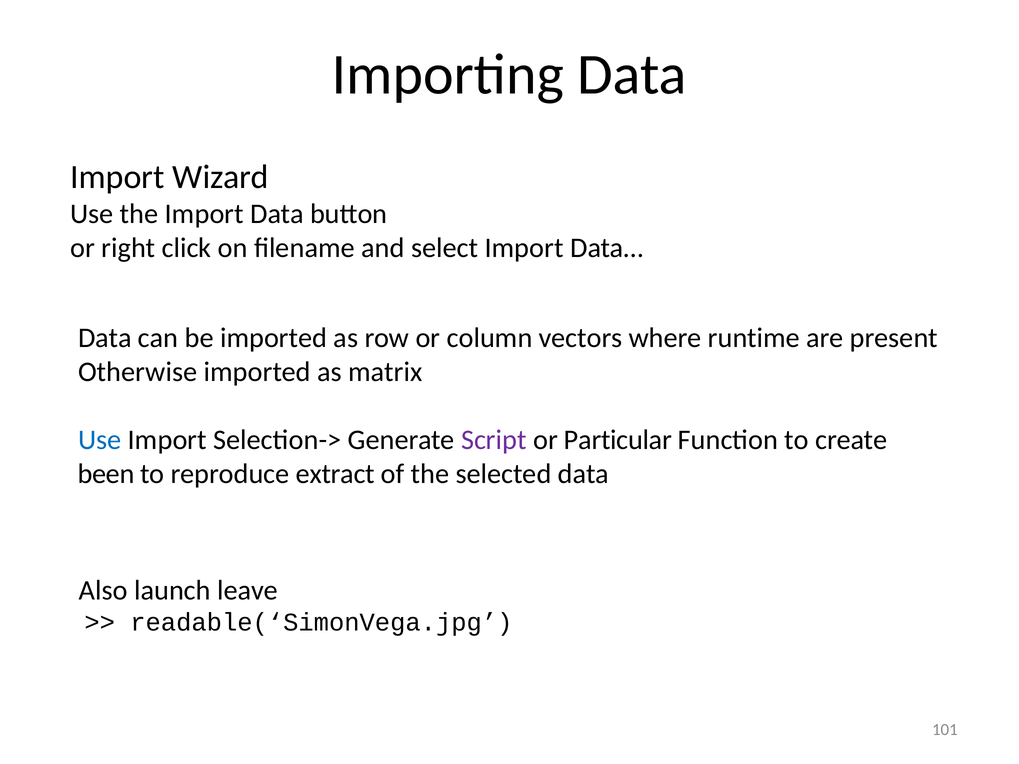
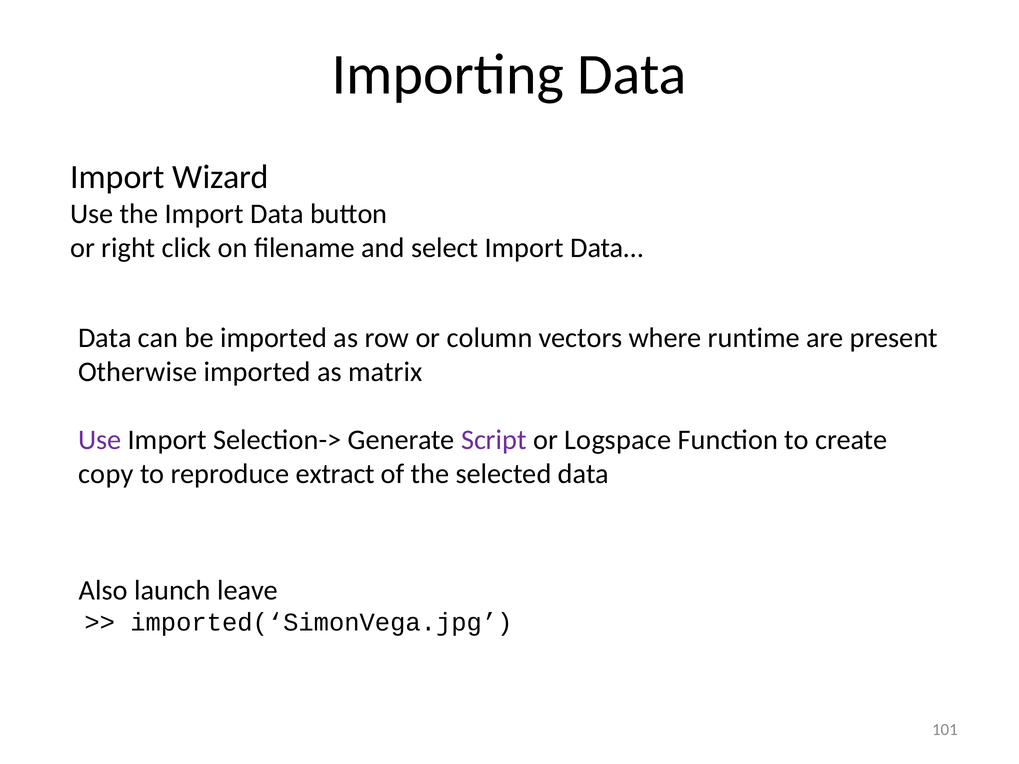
Use at (100, 440) colour: blue -> purple
Particular: Particular -> Logspace
been: been -> copy
readable(‘SimonVega.jpg: readable(‘SimonVega.jpg -> imported(‘SimonVega.jpg
